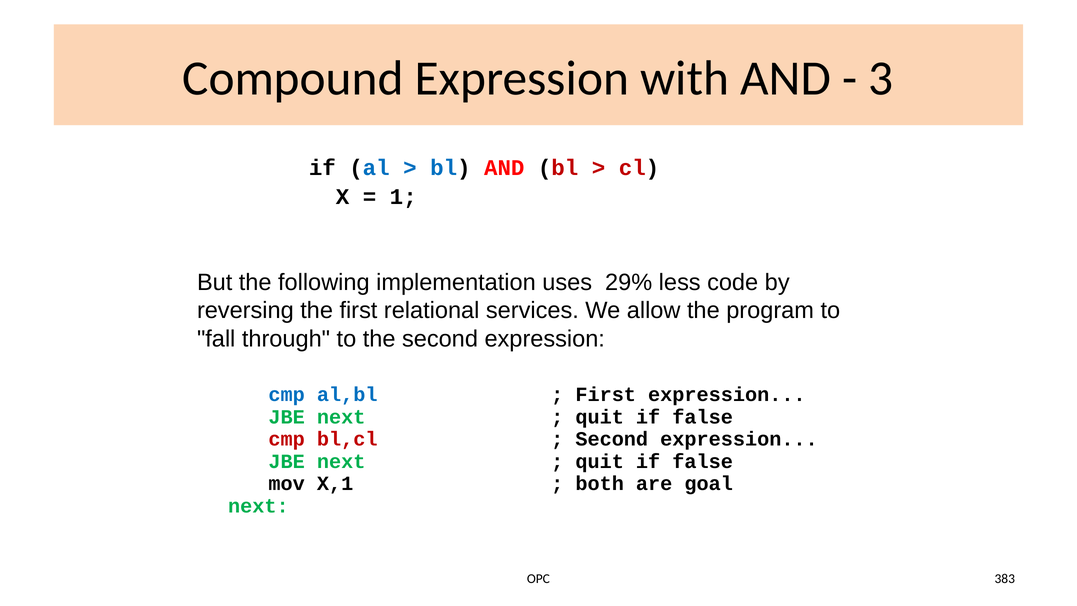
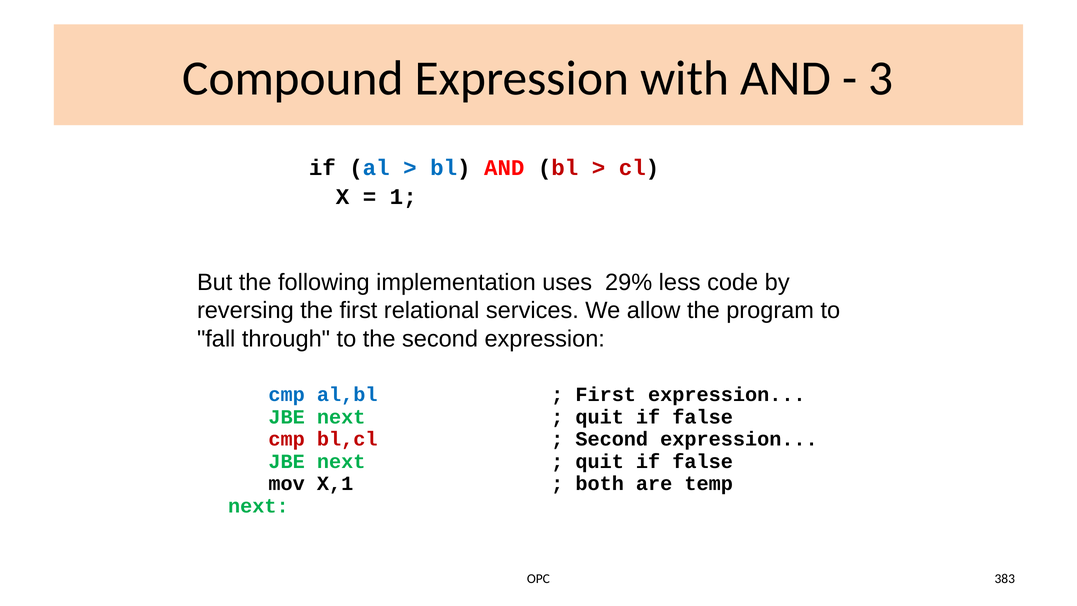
goal: goal -> temp
